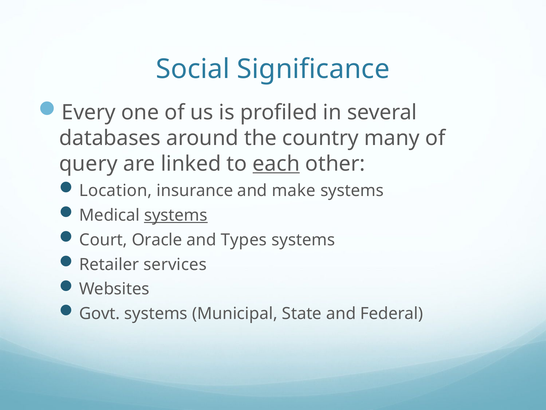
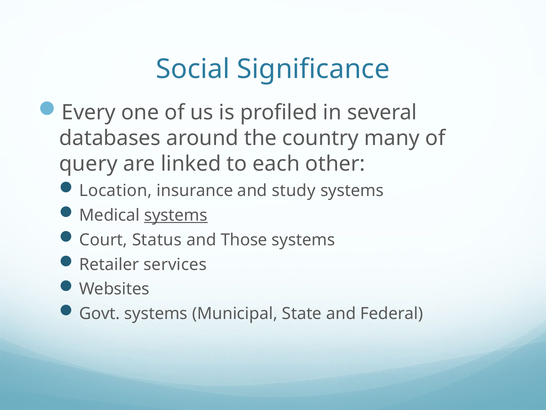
each underline: present -> none
make: make -> study
Oracle: Oracle -> Status
Types: Types -> Those
